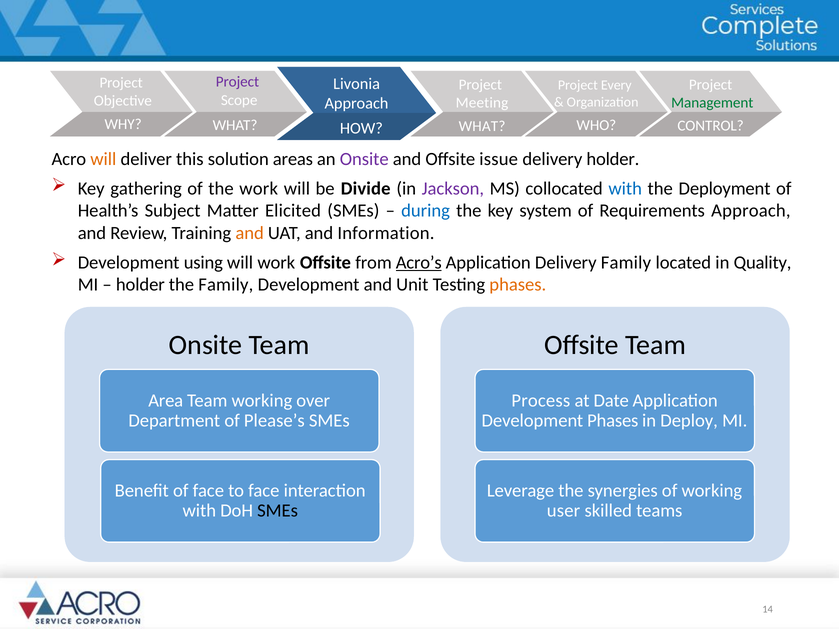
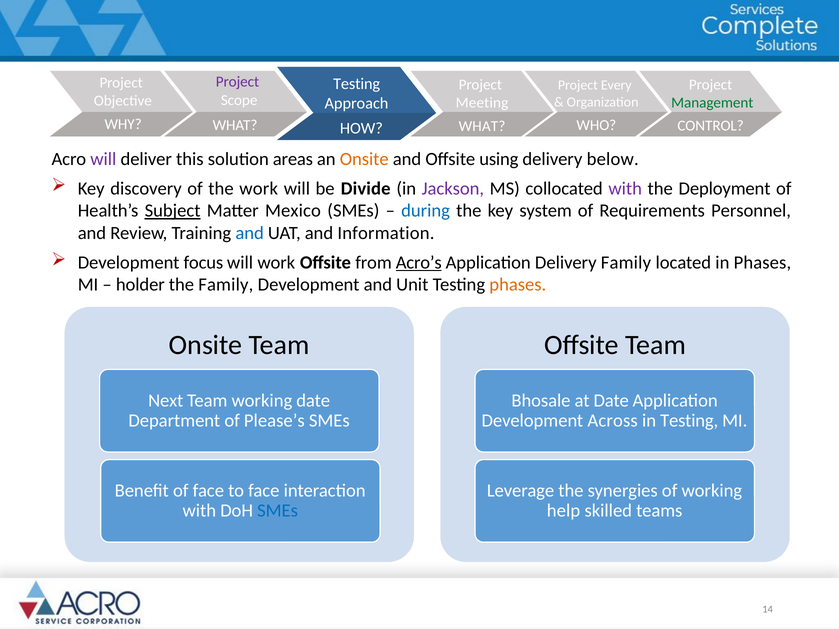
Livonia at (357, 84): Livonia -> Testing
will at (103, 159) colour: orange -> purple
Onsite at (364, 159) colour: purple -> orange
issue: issue -> using
delivery holder: holder -> below
gathering: gathering -> discovery
with at (625, 188) colour: blue -> purple
Subject underline: none -> present
Elicited: Elicited -> Mexico
Requirements Approach: Approach -> Personnel
and at (250, 233) colour: orange -> blue
using: using -> focus
in Quality: Quality -> Phases
Area: Area -> Next
over at (313, 401): over -> date
Process: Process -> Bhosale
Development Phases: Phases -> Across
in Deploy: Deploy -> Testing
SMEs at (278, 511) colour: black -> blue
user: user -> help
